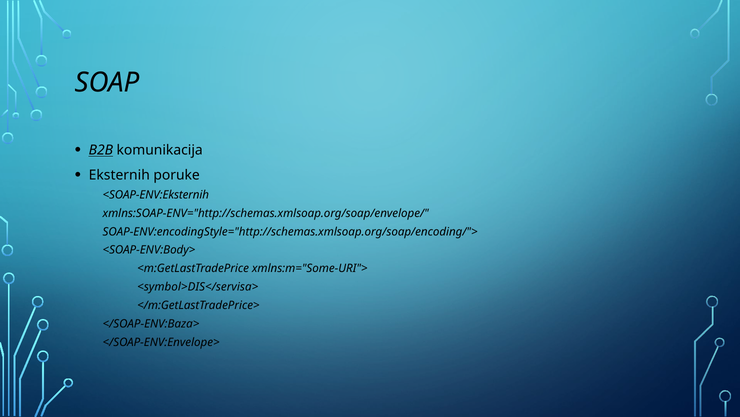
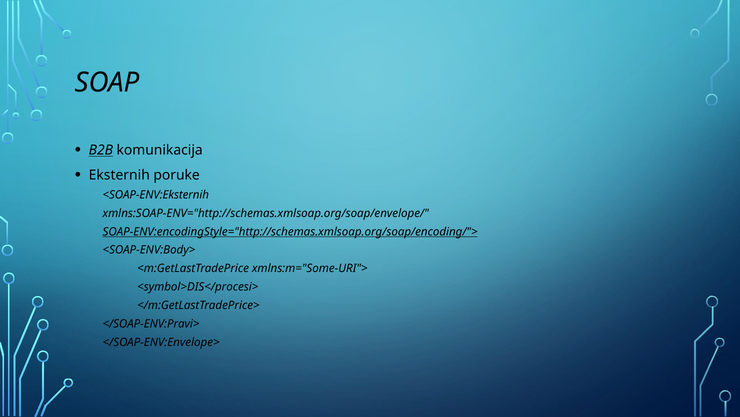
SOAP-ENV:encodingStyle="http://schemas.xmlsoap.org/soap/encoding/"> underline: none -> present
<symbol>DIS</servisa>: <symbol>DIS</servisa> -> <symbol>DIS</procesi>
</SOAP-ENV:Baza>: </SOAP-ENV:Baza> -> </SOAP-ENV:Pravi>
